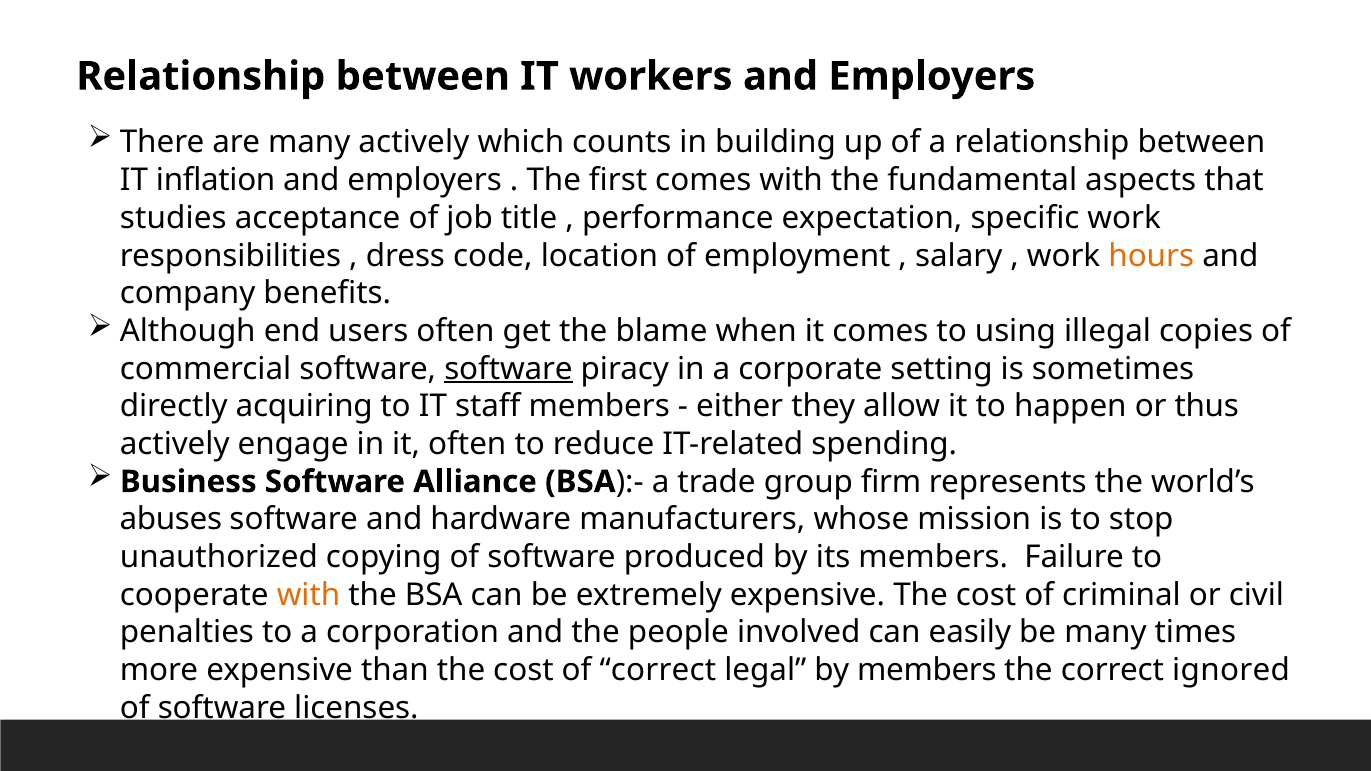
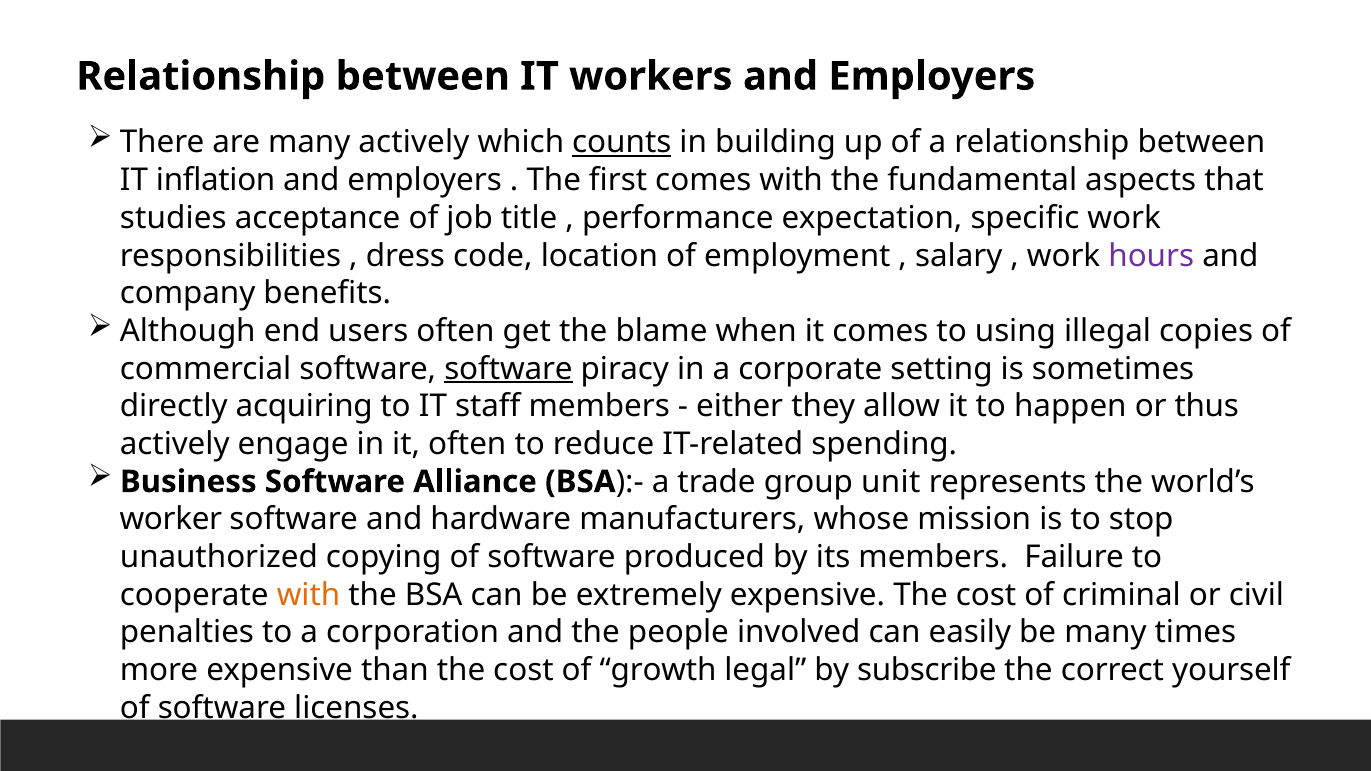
counts underline: none -> present
hours colour: orange -> purple
firm: firm -> unit
abuses: abuses -> worker
of correct: correct -> growth
by members: members -> subscribe
ignored: ignored -> yourself
